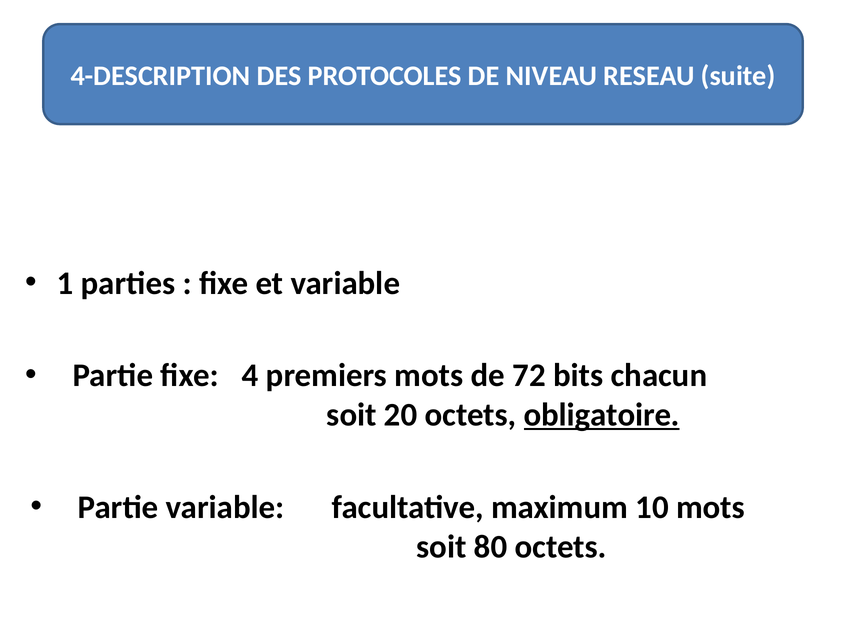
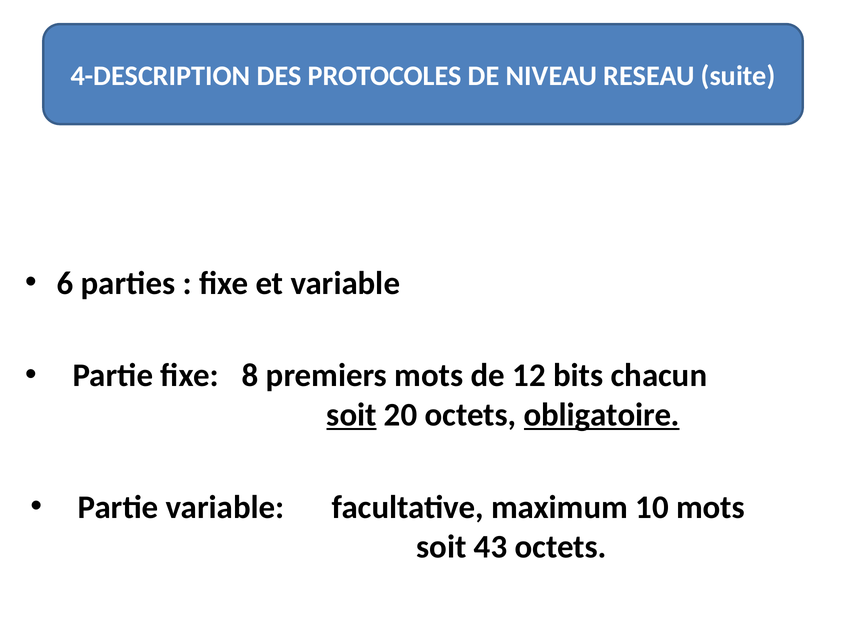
1: 1 -> 6
4: 4 -> 8
72: 72 -> 12
soit at (352, 415) underline: none -> present
80: 80 -> 43
